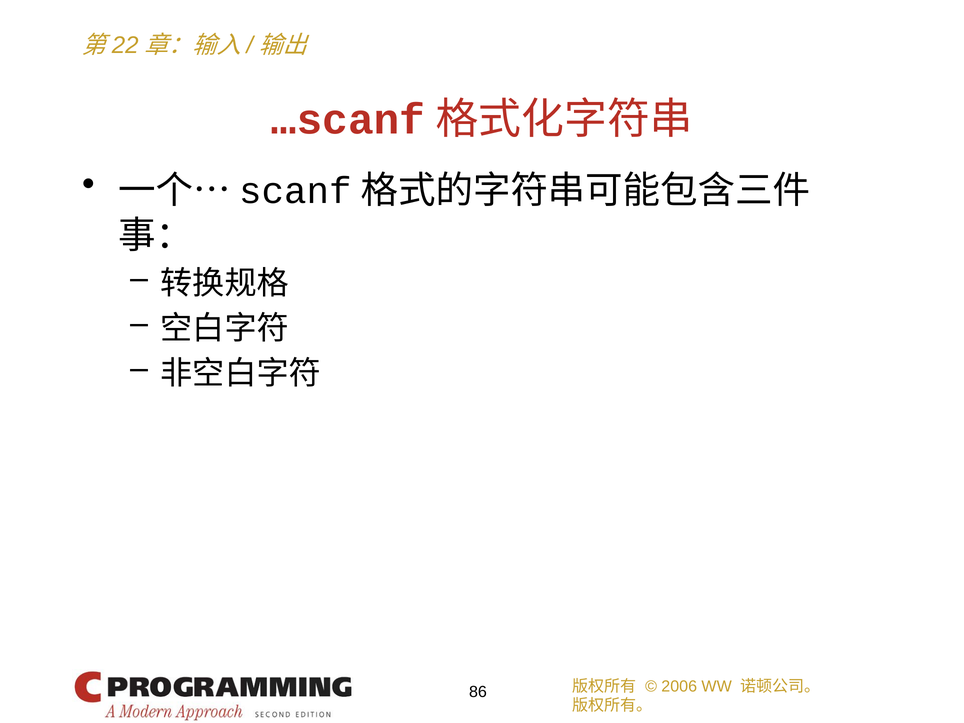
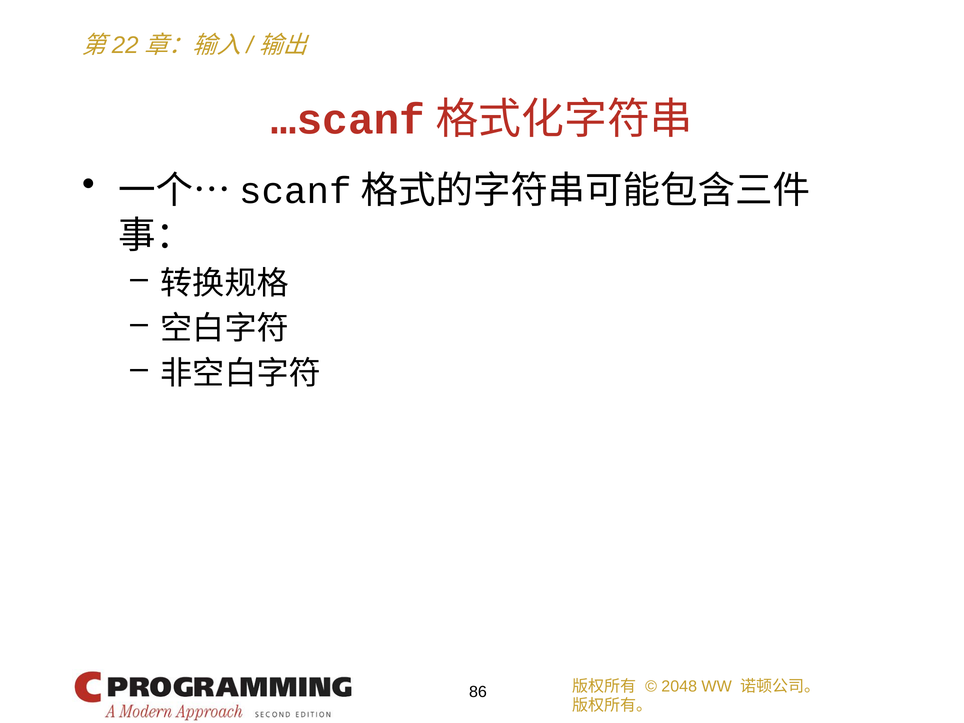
2006: 2006 -> 2048
